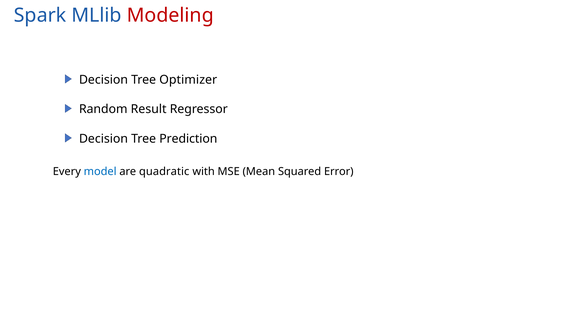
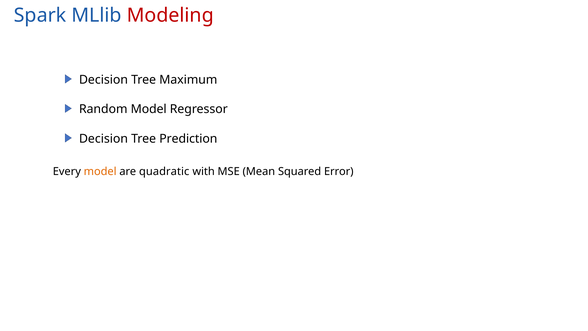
Optimizer: Optimizer -> Maximum
Random Result: Result -> Model
model at (100, 171) colour: blue -> orange
